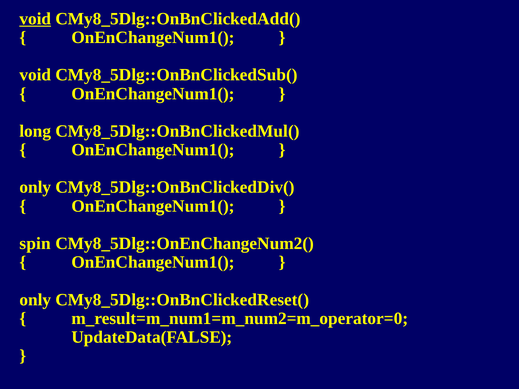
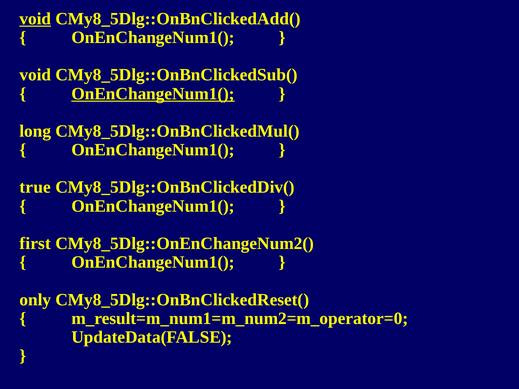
OnEnChangeNum1( at (153, 94) underline: none -> present
only at (35, 187): only -> true
spin: spin -> first
